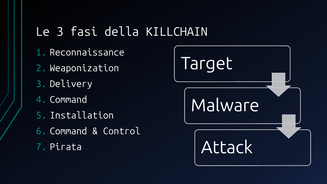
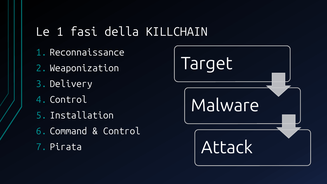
Le 3: 3 -> 1
Command at (68, 100): Command -> Control
